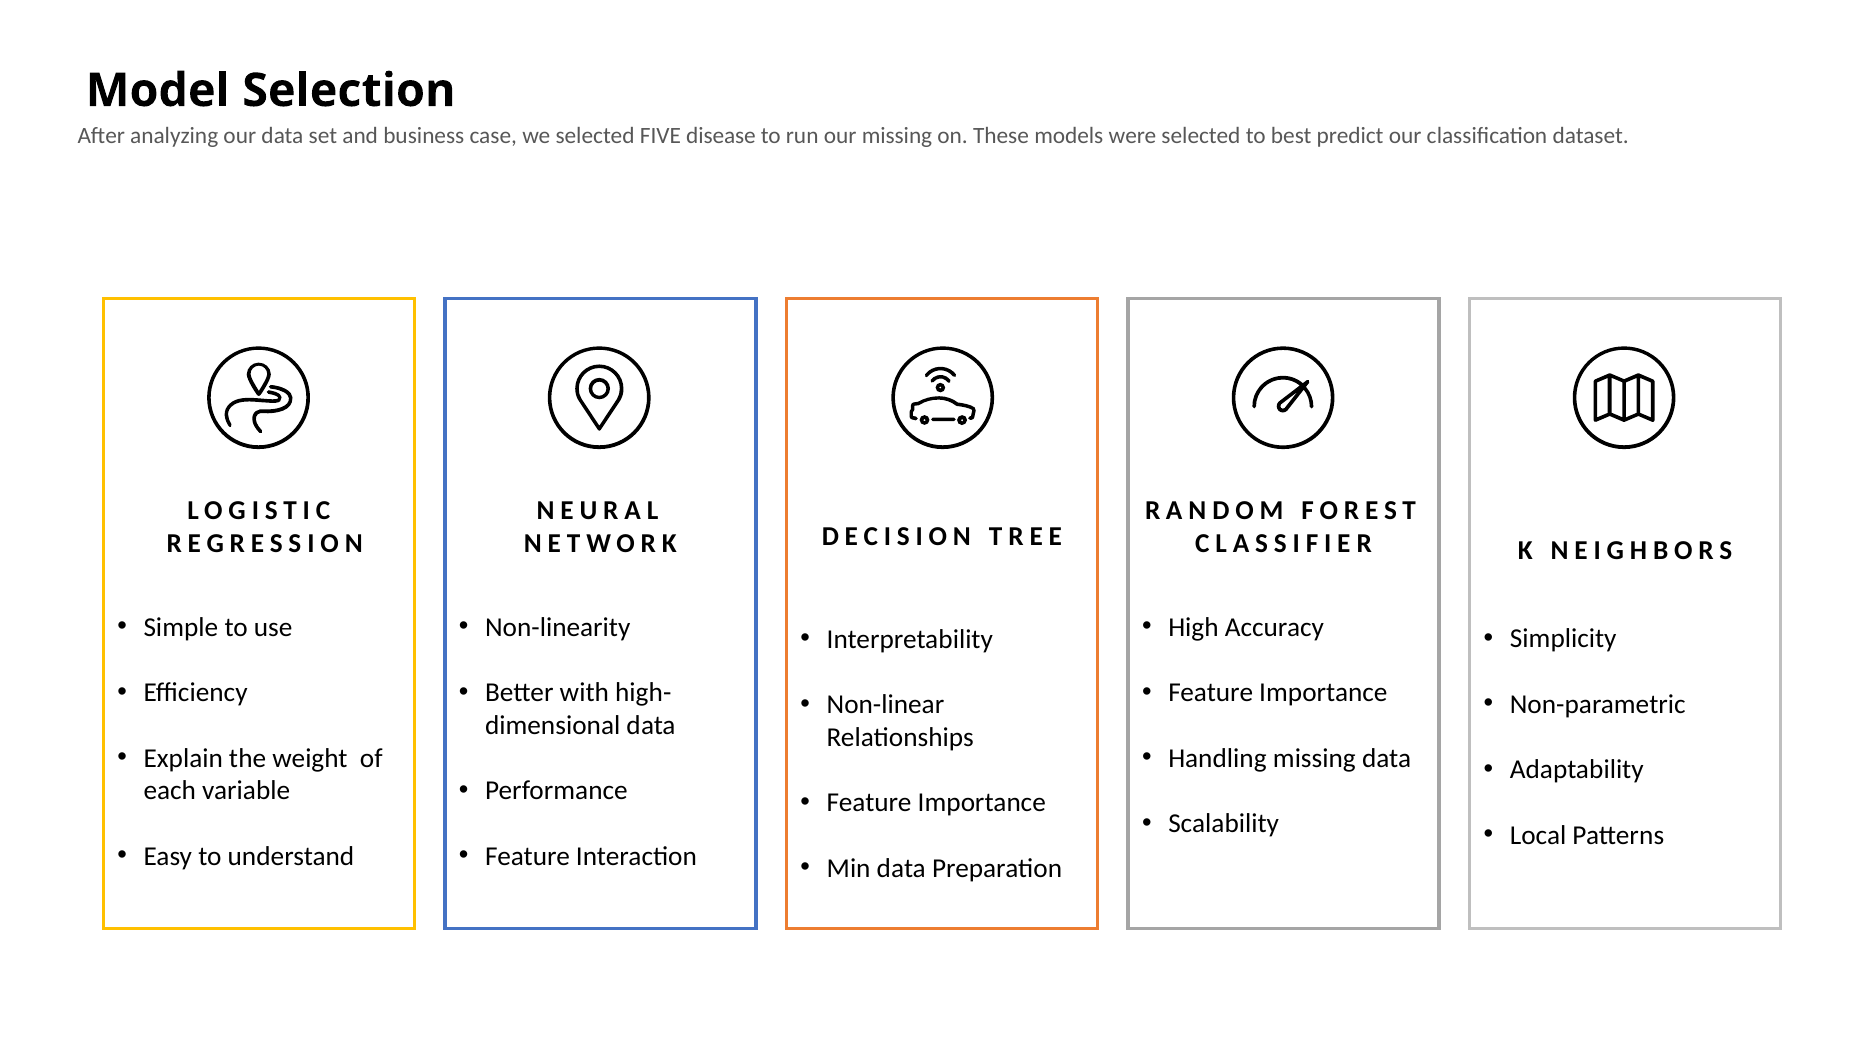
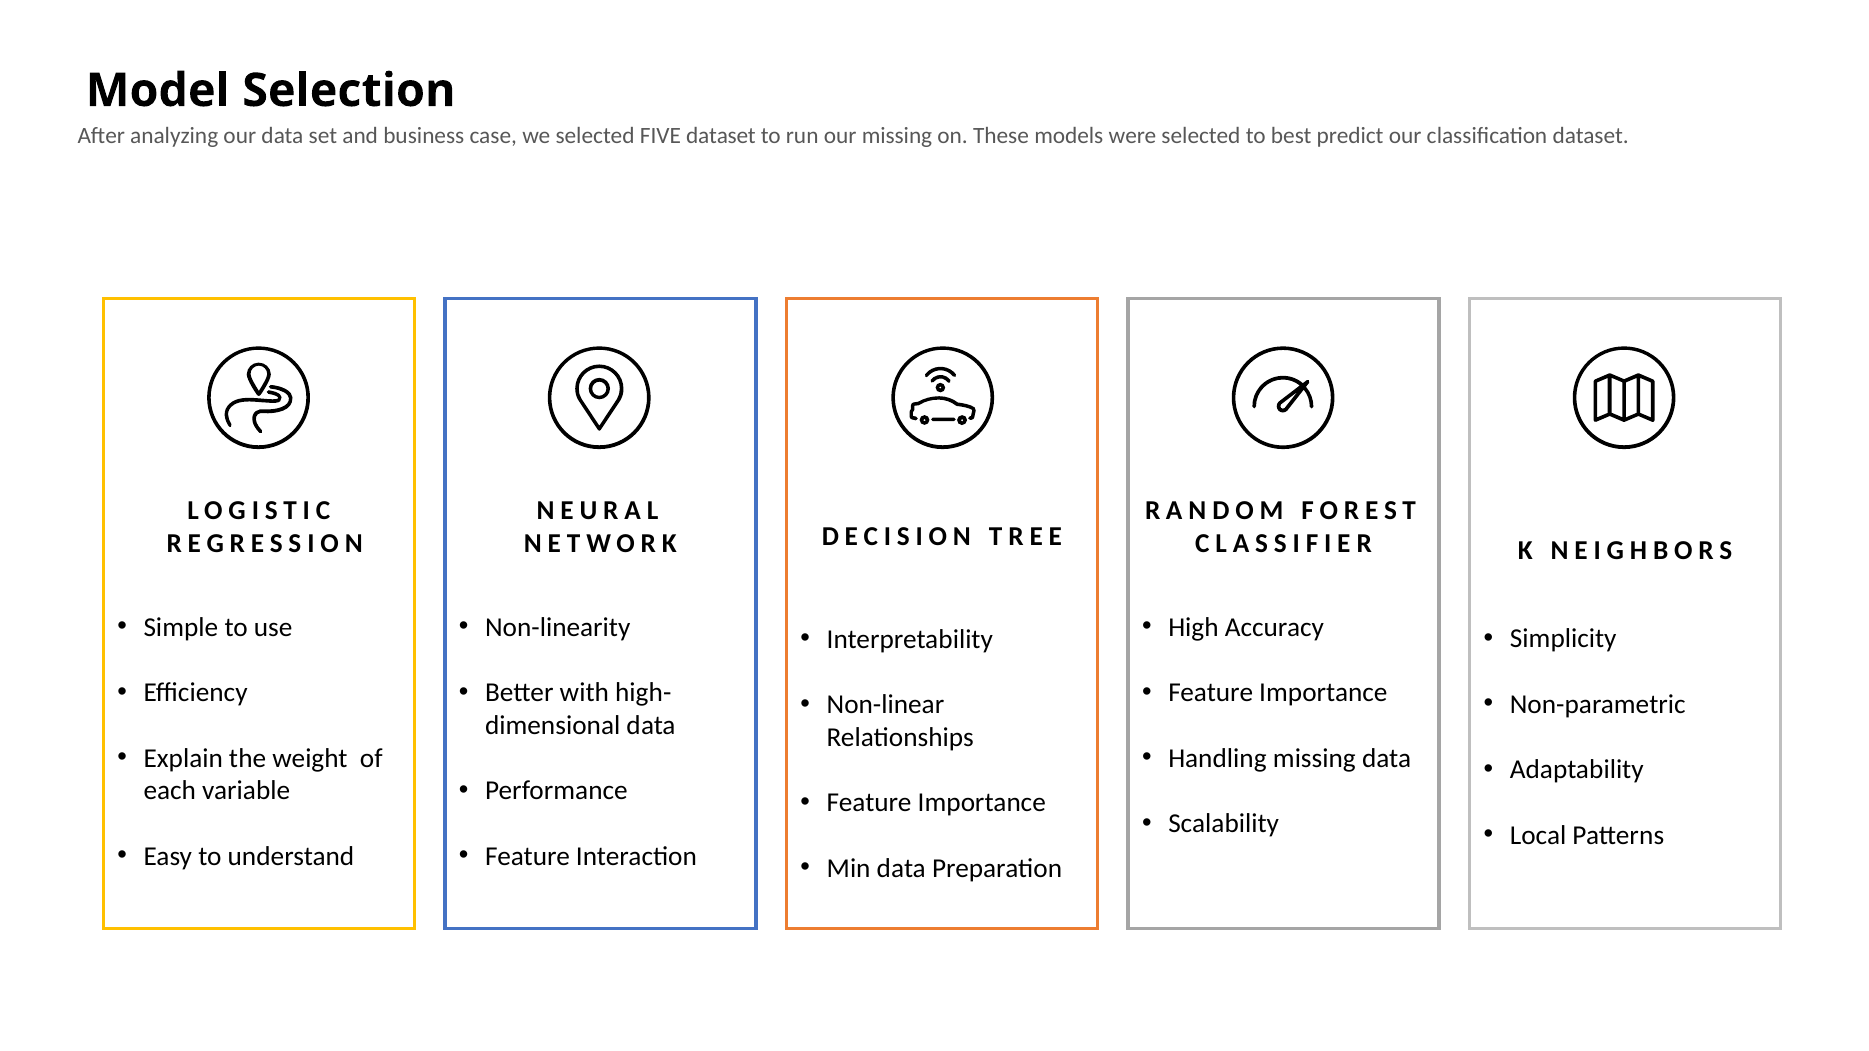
FIVE disease: disease -> dataset
